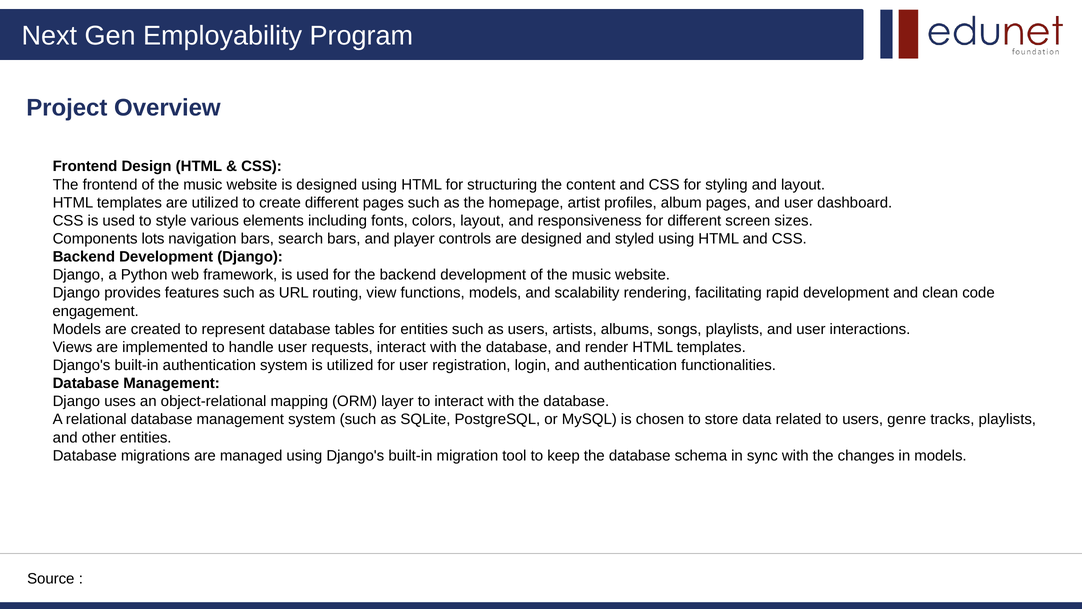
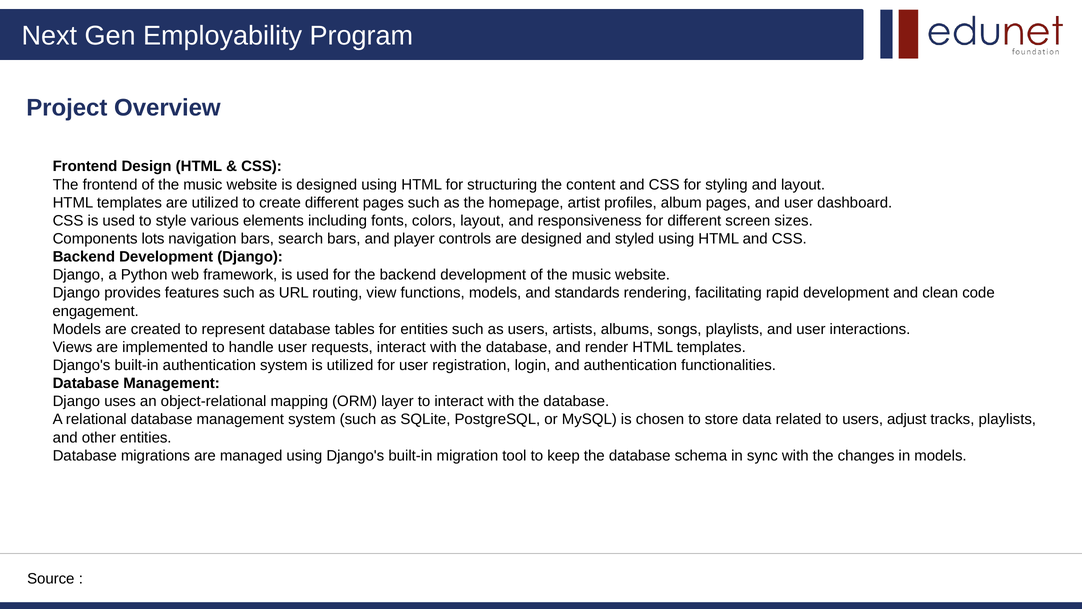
scalability: scalability -> standards
genre: genre -> adjust
